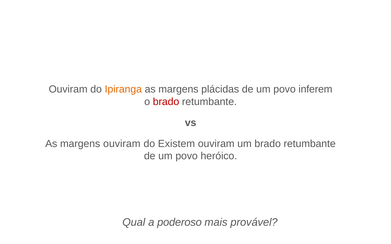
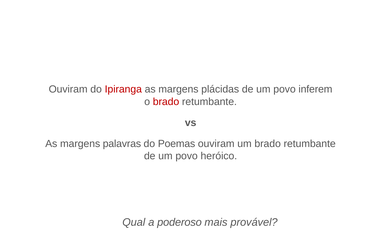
Ipiranga colour: orange -> red
margens ouviram: ouviram -> palavras
Existem: Existem -> Poemas
